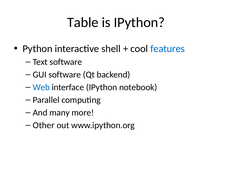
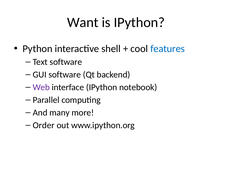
Table: Table -> Want
Web colour: blue -> purple
Other: Other -> Order
